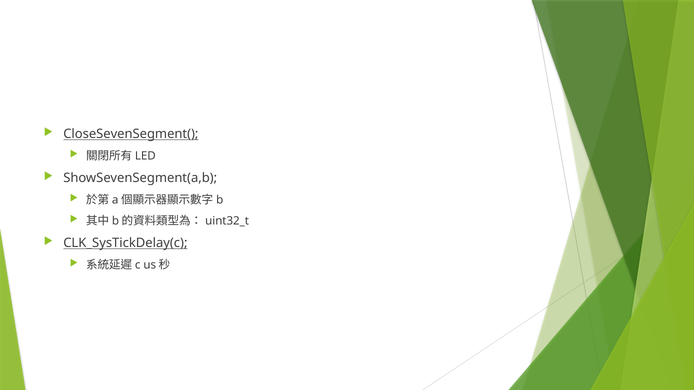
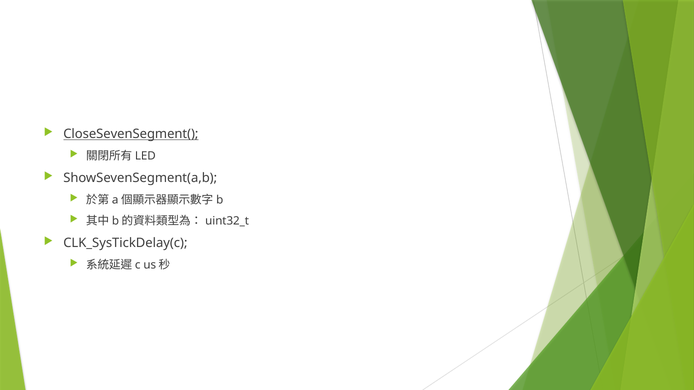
CLK_SysTickDelay(c underline: present -> none
